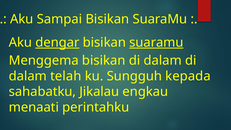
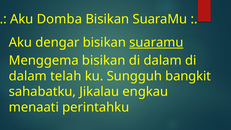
Sampai: Sampai -> Domba
dengar underline: present -> none
kepada: kepada -> bangkit
